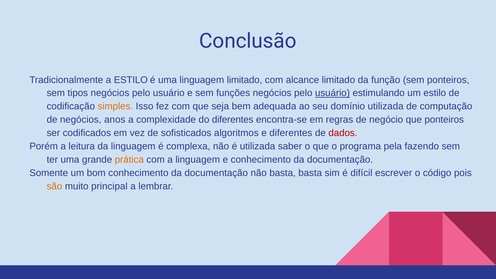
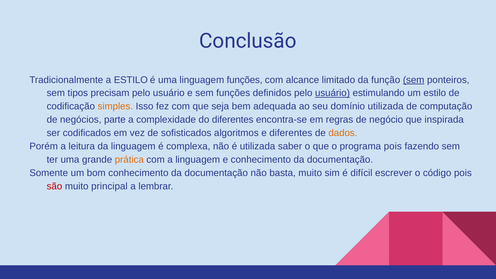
linguagem limitado: limitado -> funções
sem at (414, 80) underline: none -> present
tipos negócios: negócios -> precisam
funções negócios: negócios -> definidos
anos: anos -> parte
que ponteiros: ponteiros -> inspirada
dados colour: red -> orange
programa pela: pela -> pois
basta basta: basta -> muito
são colour: orange -> red
